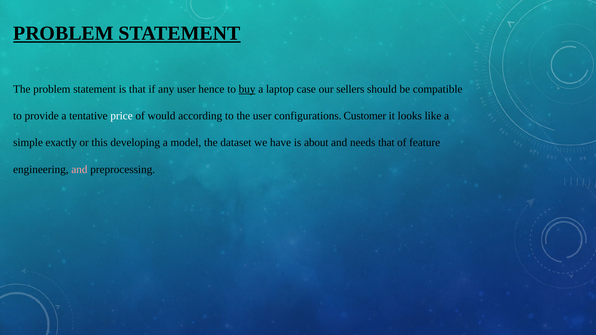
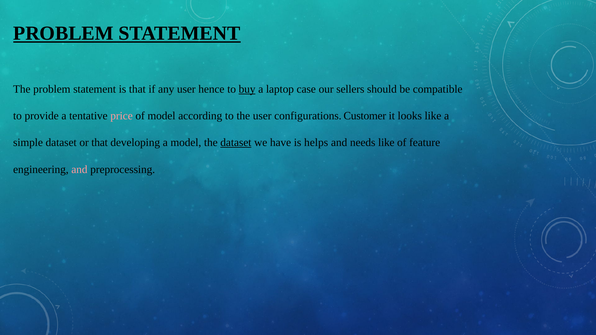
price colour: white -> pink
of would: would -> model
simple exactly: exactly -> dataset
or this: this -> that
dataset at (236, 143) underline: none -> present
about: about -> helps
needs that: that -> like
